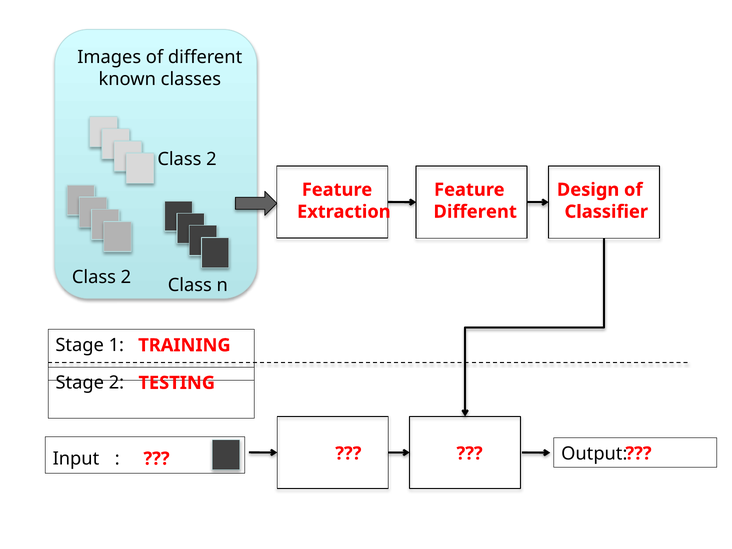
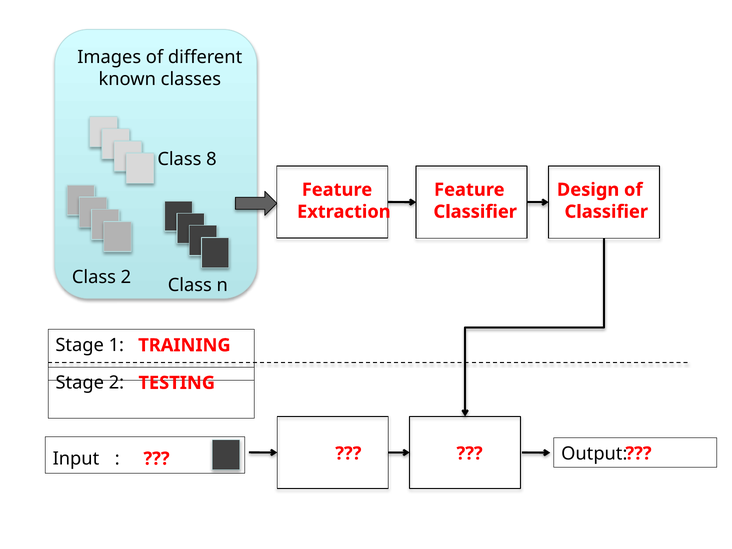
2 at (211, 159): 2 -> 8
Extraction Different: Different -> Classifier
